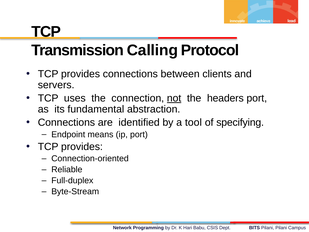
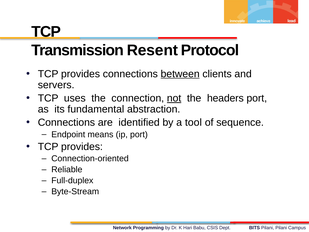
Calling: Calling -> Resent
between underline: none -> present
specifying: specifying -> sequence
